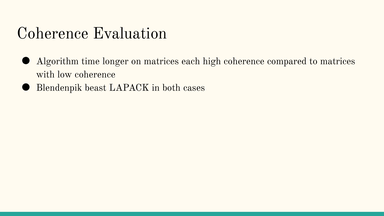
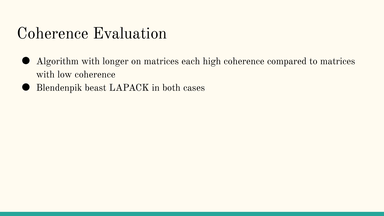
Algorithm time: time -> with
